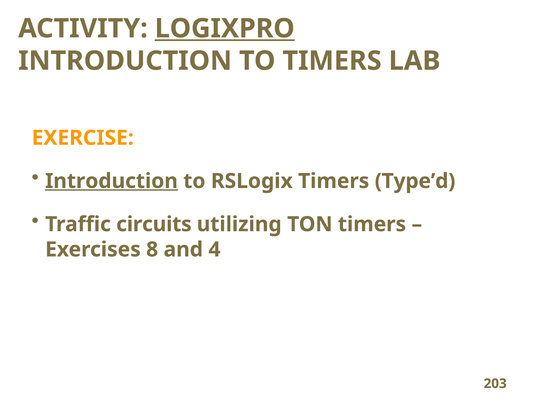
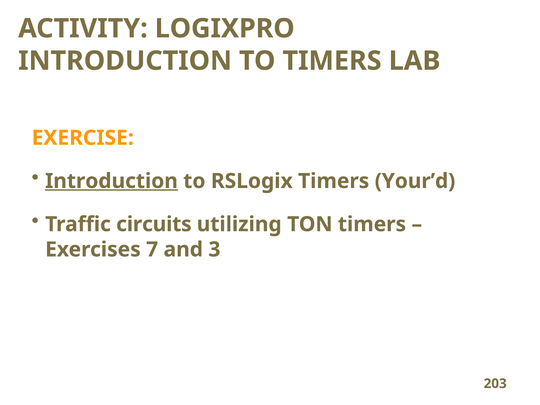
LOGIXPRO underline: present -> none
Type’d: Type’d -> Your’d
8: 8 -> 7
4: 4 -> 3
